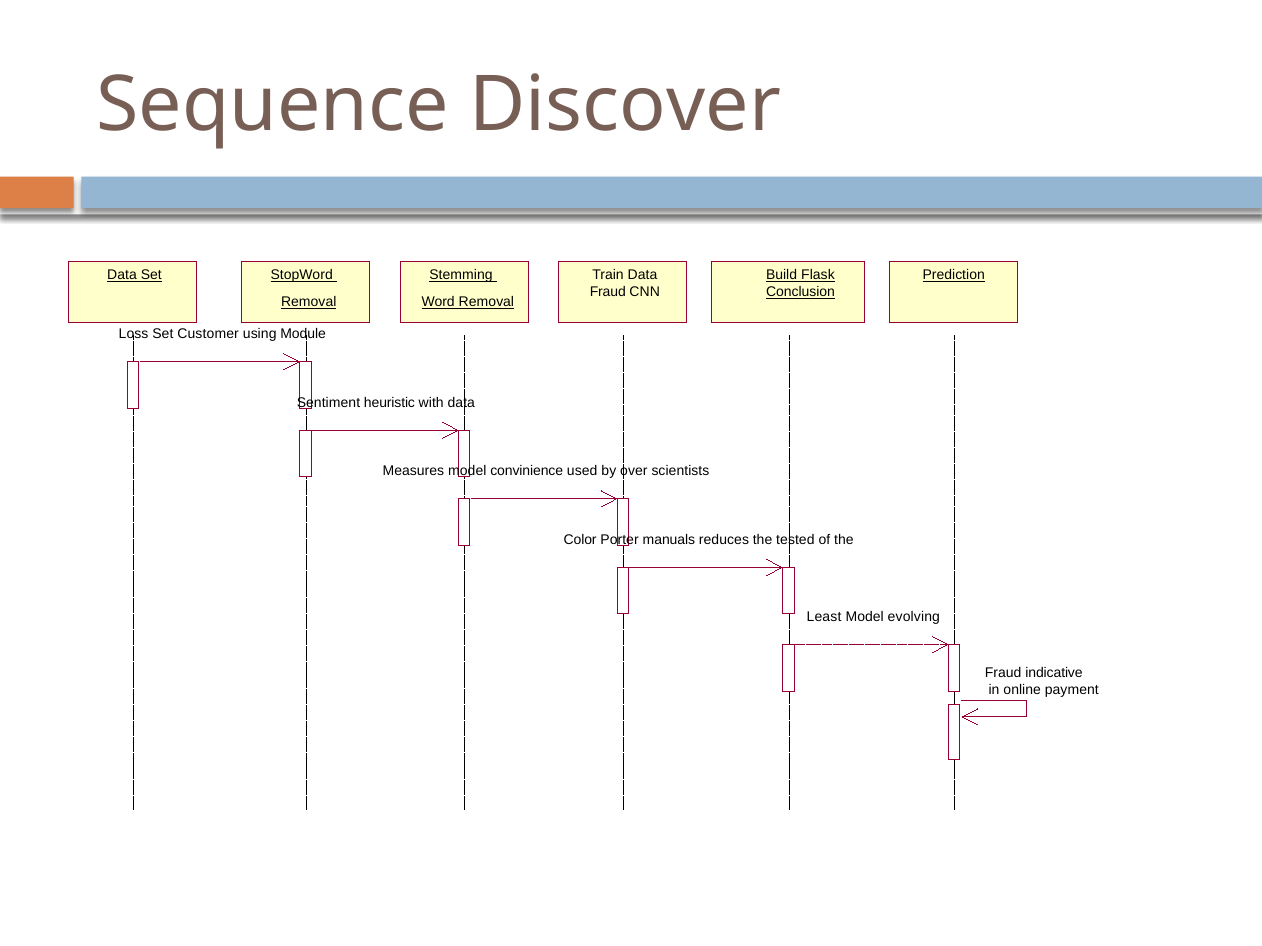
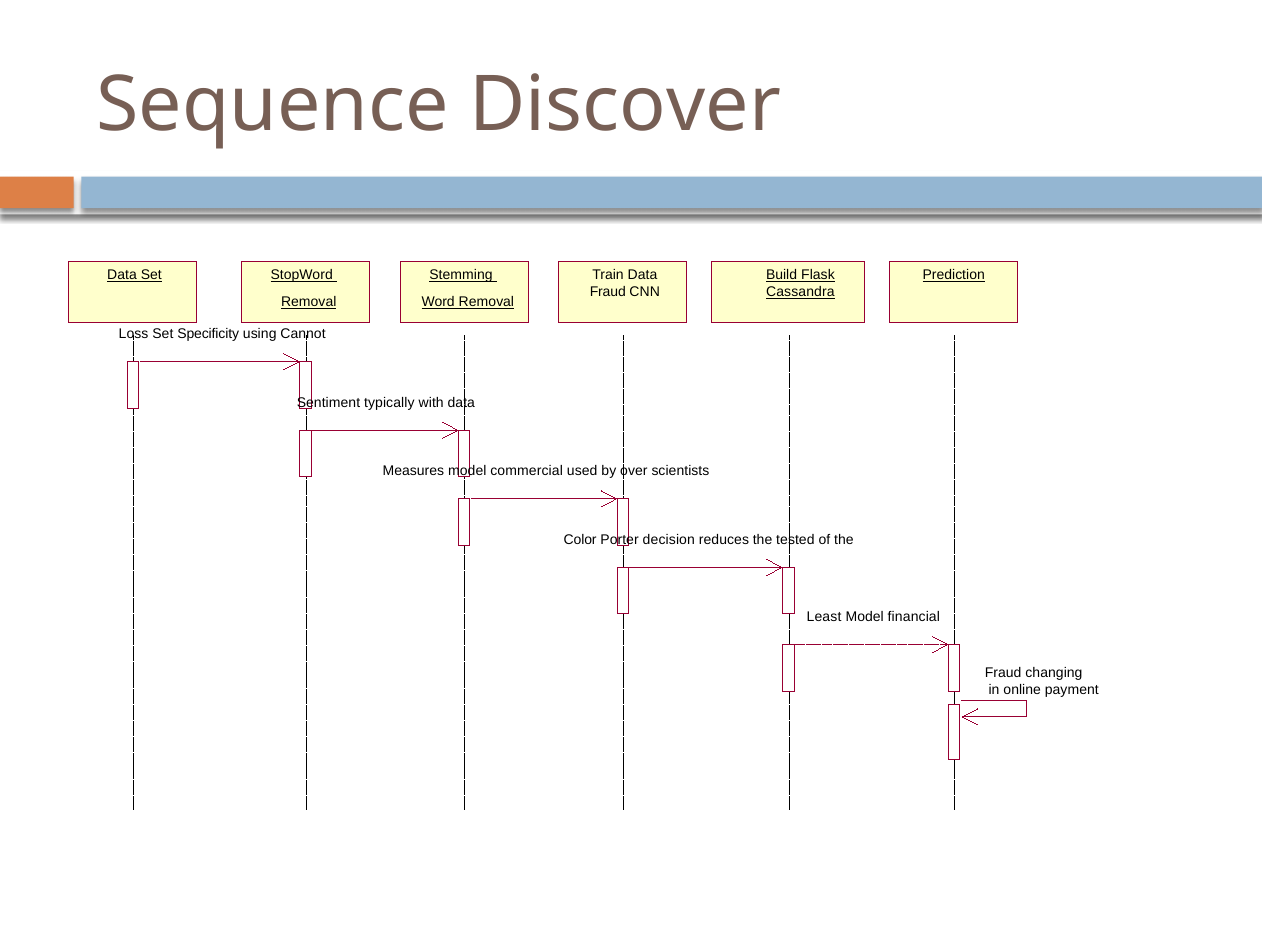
Conclusion: Conclusion -> Cassandra
Customer: Customer -> Specificity
Module: Module -> Cannot
heuristic: heuristic -> typically
convinience: convinience -> commercial
manuals: manuals -> decision
evolving: evolving -> financial
indicative: indicative -> changing
